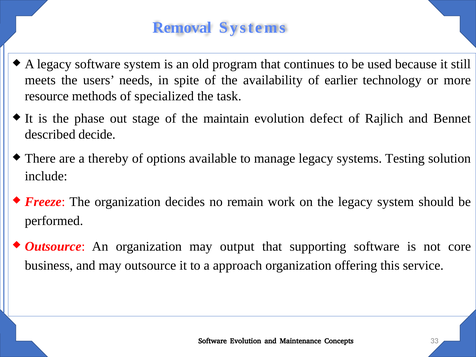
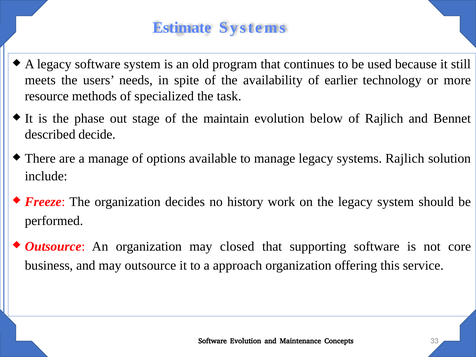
Removal: Removal -> Estimate
defect: defect -> below
a thereby: thereby -> manage
systems Testing: Testing -> Rajlich
remain: remain -> history
output: output -> closed
